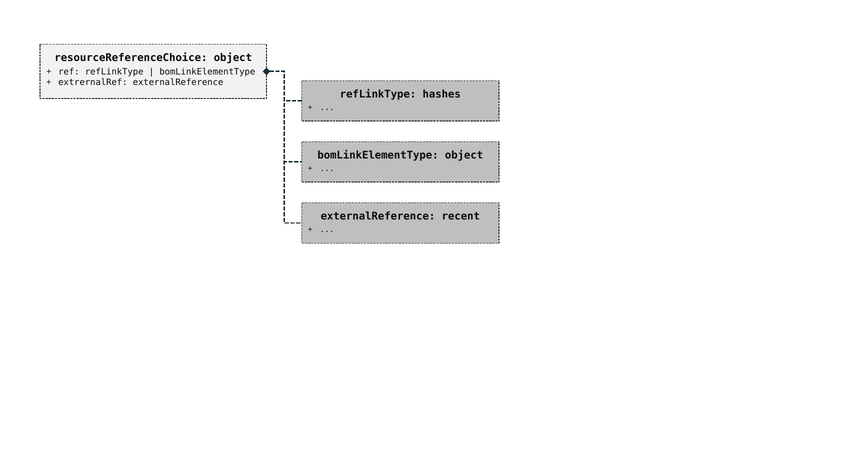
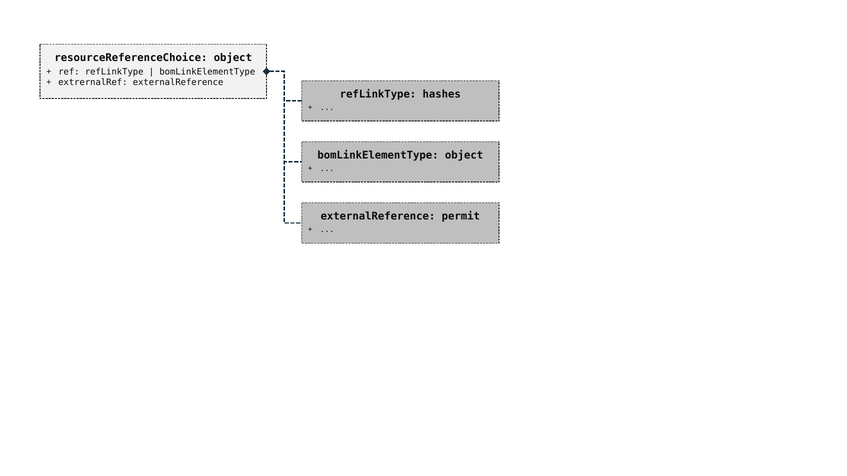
recent: recent -> permit
